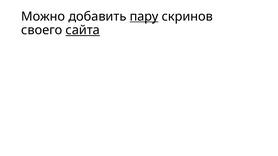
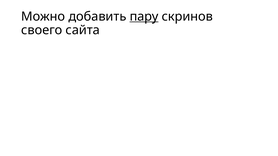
сайта underline: present -> none
